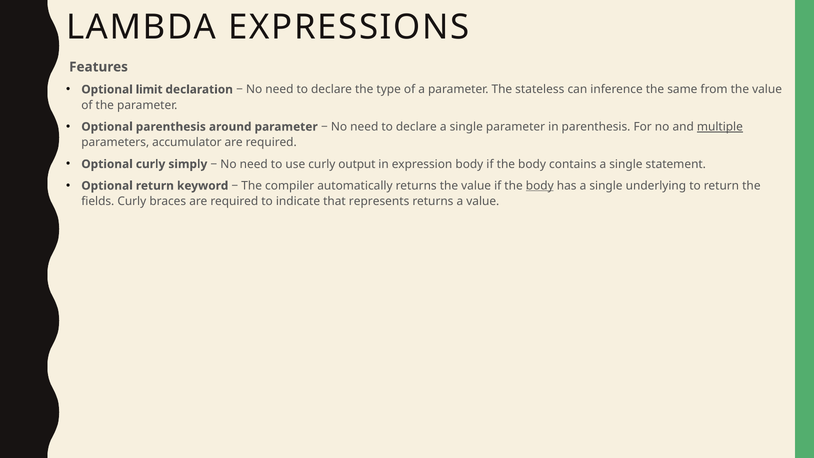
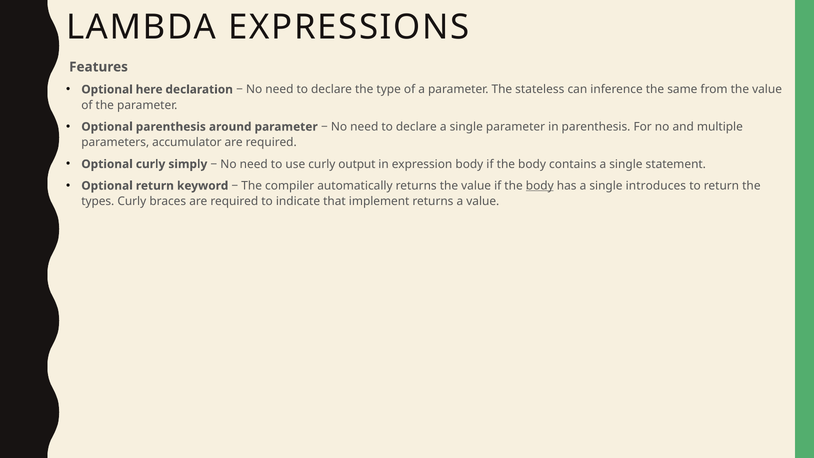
limit: limit -> here
multiple underline: present -> none
underlying: underlying -> introduces
fields: fields -> types
represents: represents -> implement
